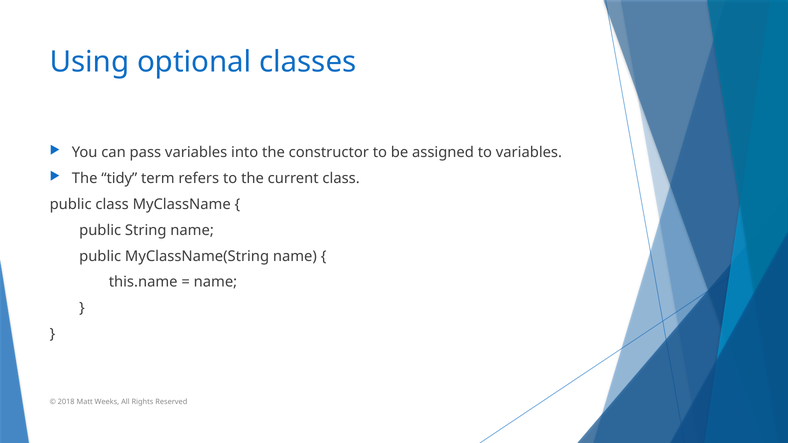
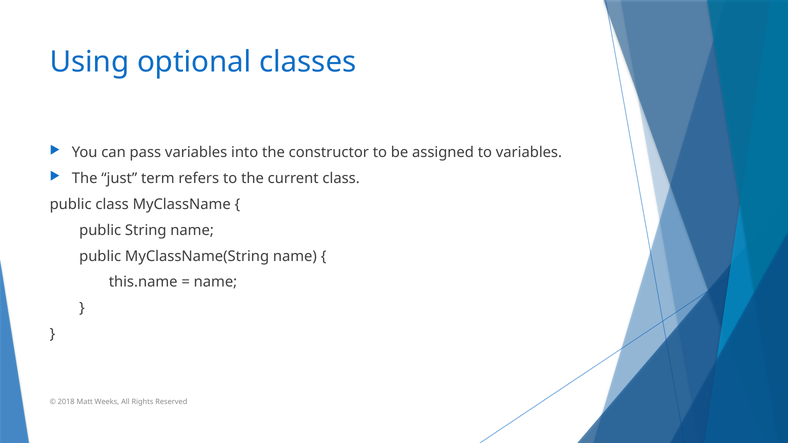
tidy: tidy -> just
